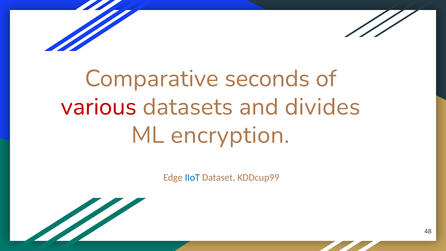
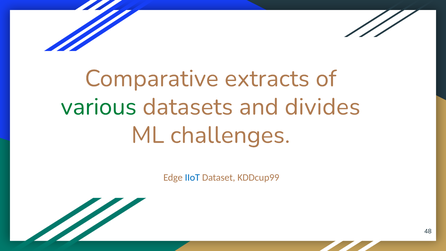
seconds: seconds -> extracts
various colour: red -> green
encryption: encryption -> challenges
